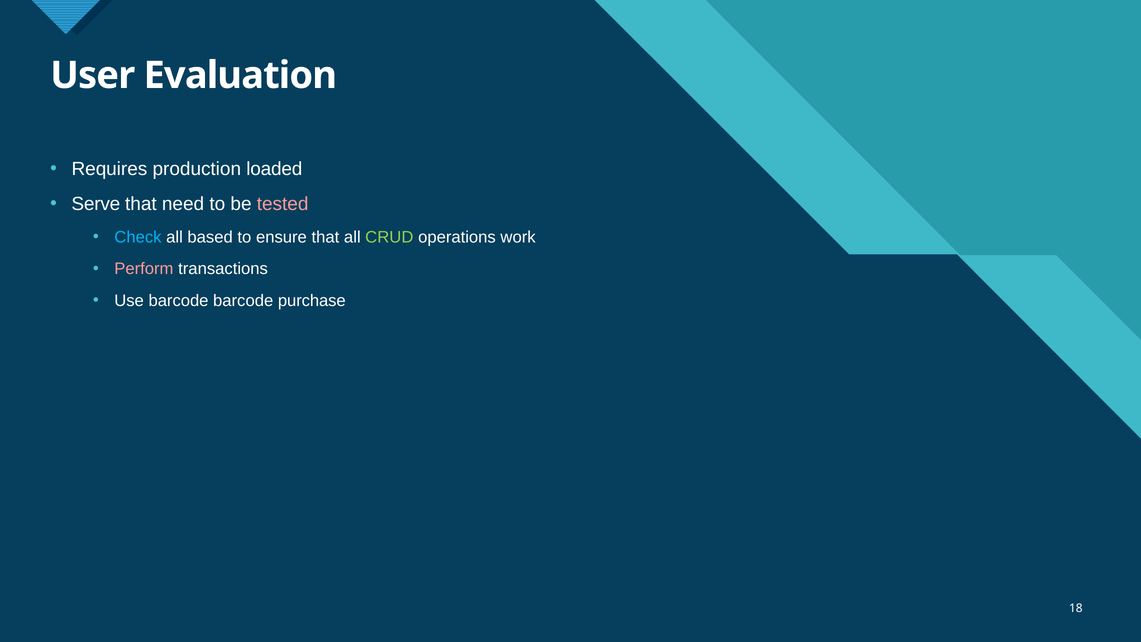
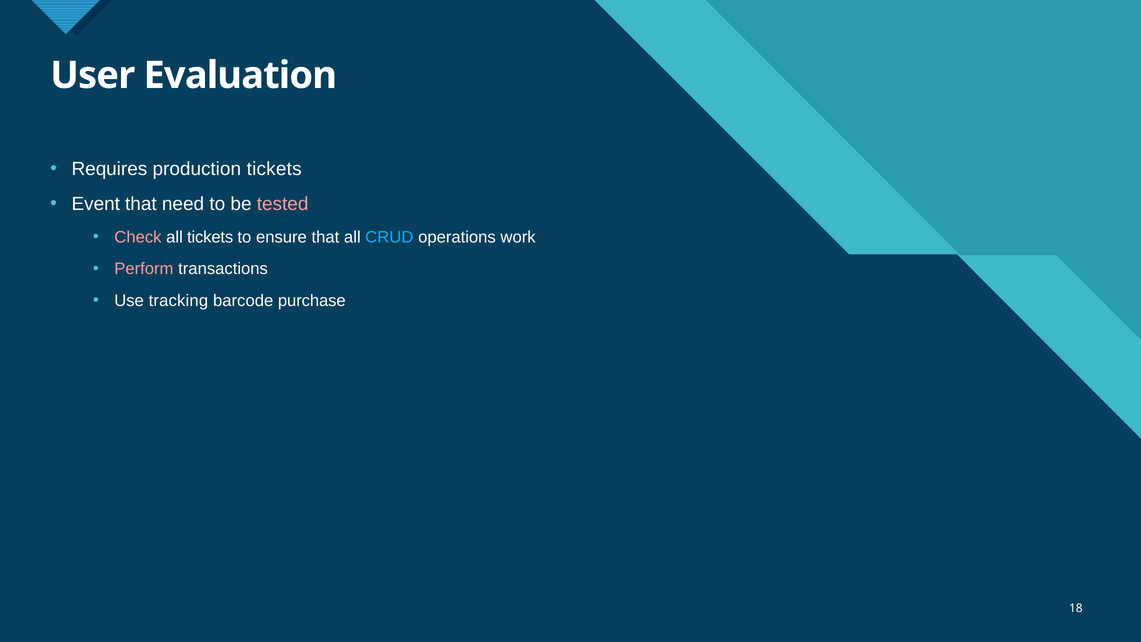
production loaded: loaded -> tickets
Serve: Serve -> Event
Check colour: light blue -> pink
all based: based -> tickets
CRUD colour: light green -> light blue
Use barcode: barcode -> tracking
